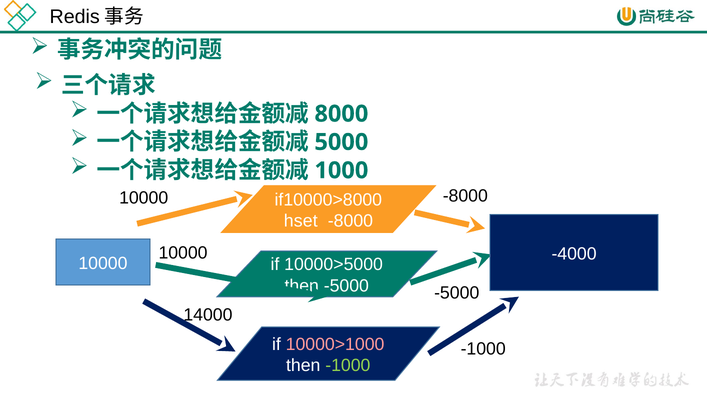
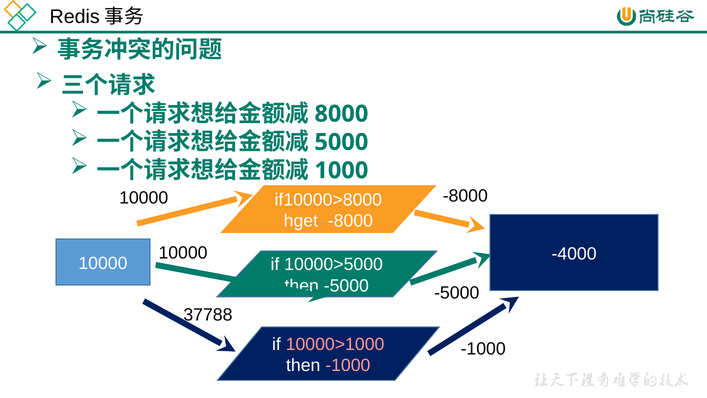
hset: hset -> hget
14000: 14000 -> 37788
-1000 at (348, 365) colour: light green -> pink
